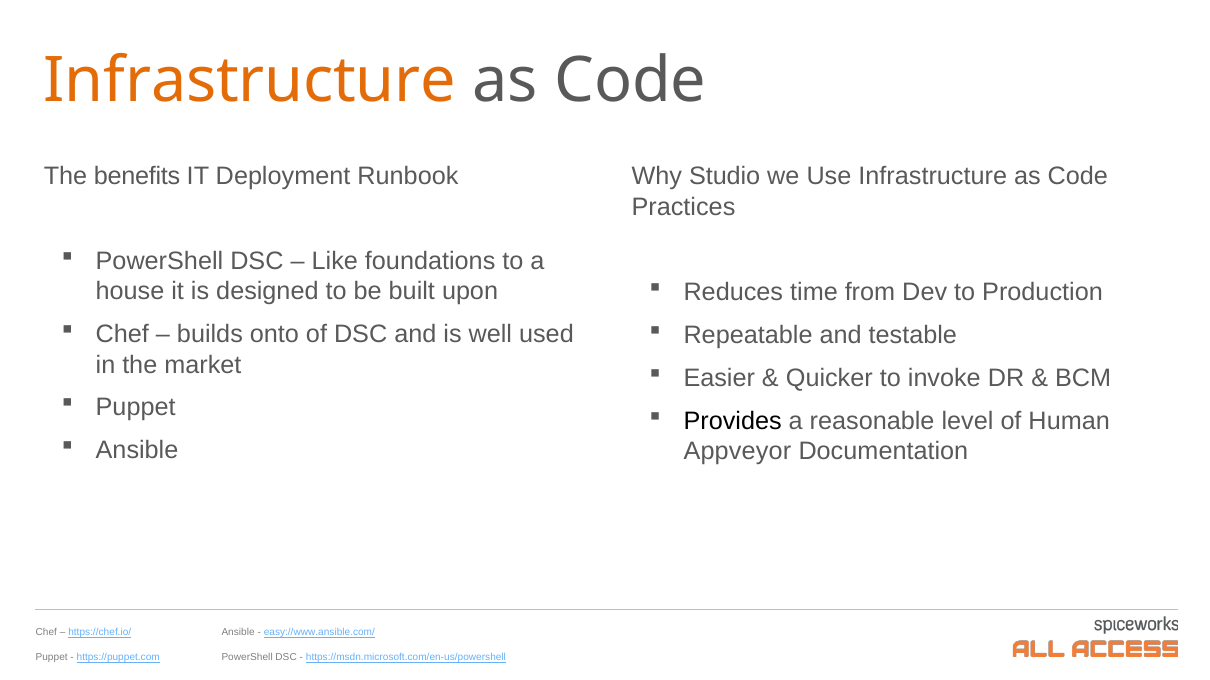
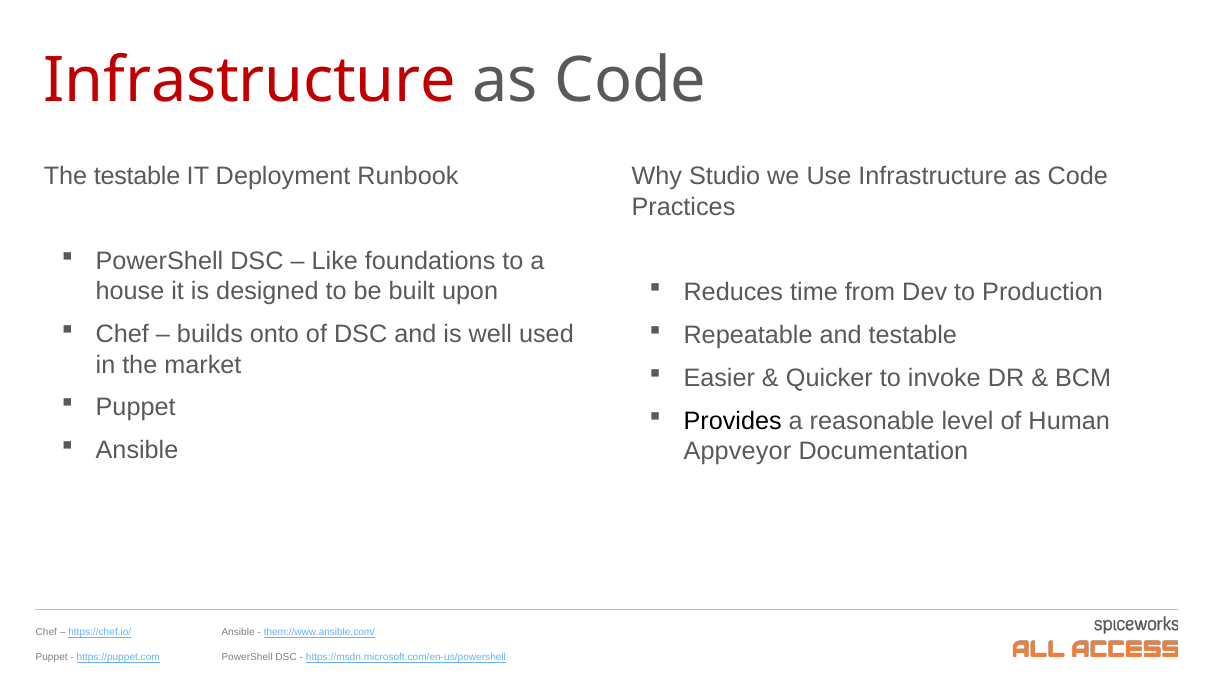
Infrastructure at (250, 81) colour: orange -> red
The benefits: benefits -> testable
easy://www.ansible.com/: easy://www.ansible.com/ -> them://www.ansible.com/
